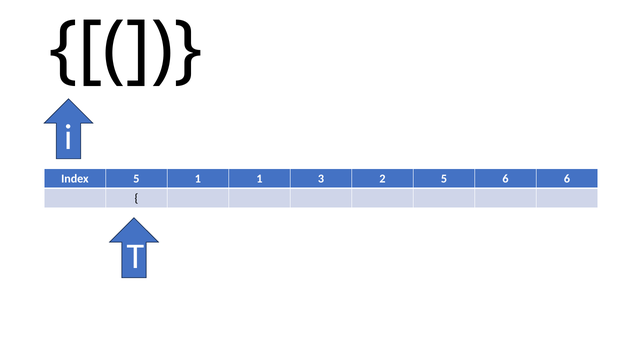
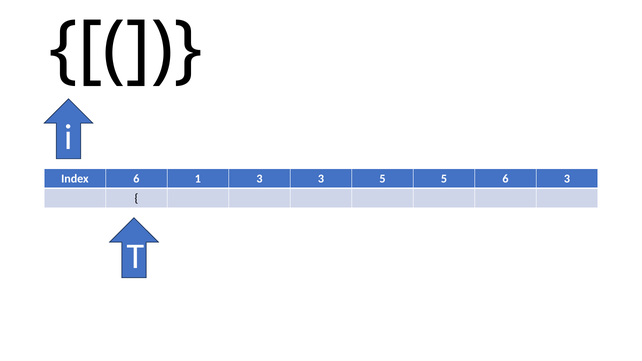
Index 5: 5 -> 6
1 1: 1 -> 3
3 2: 2 -> 5
6 6: 6 -> 3
